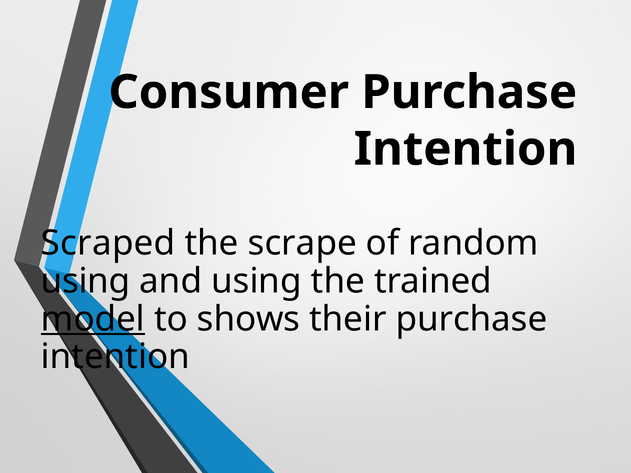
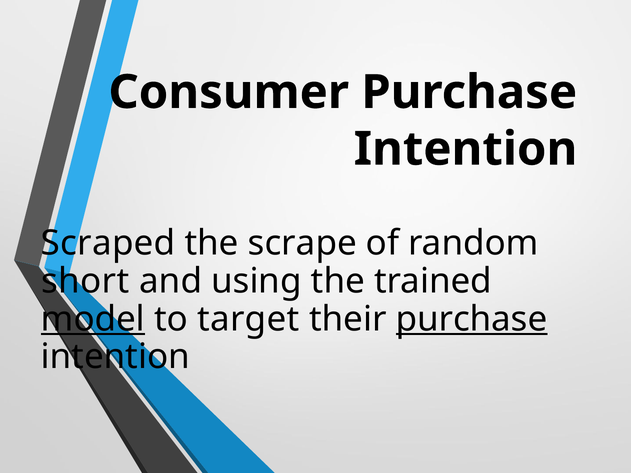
using at (86, 281): using -> short
shows: shows -> target
purchase at (472, 319) underline: none -> present
